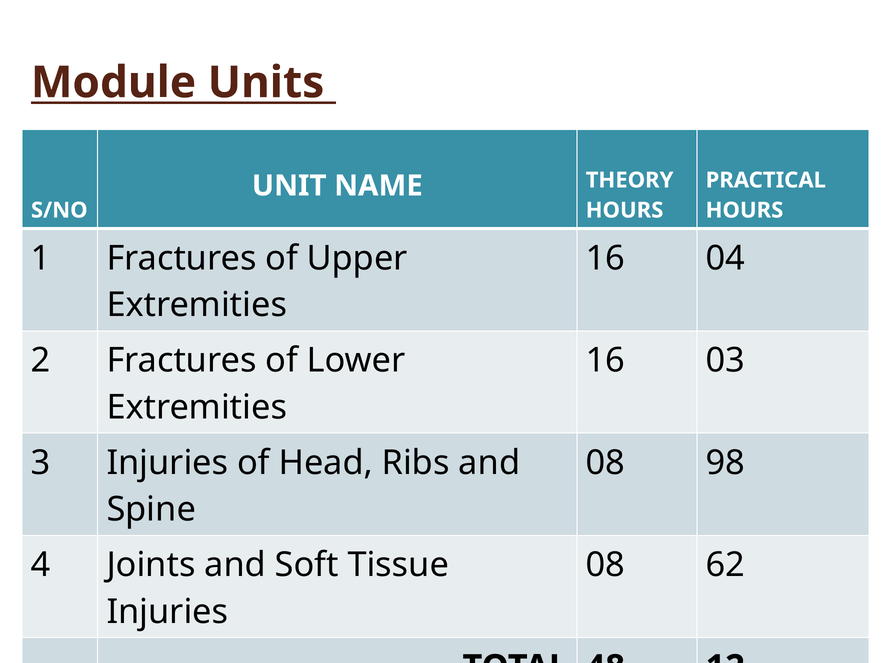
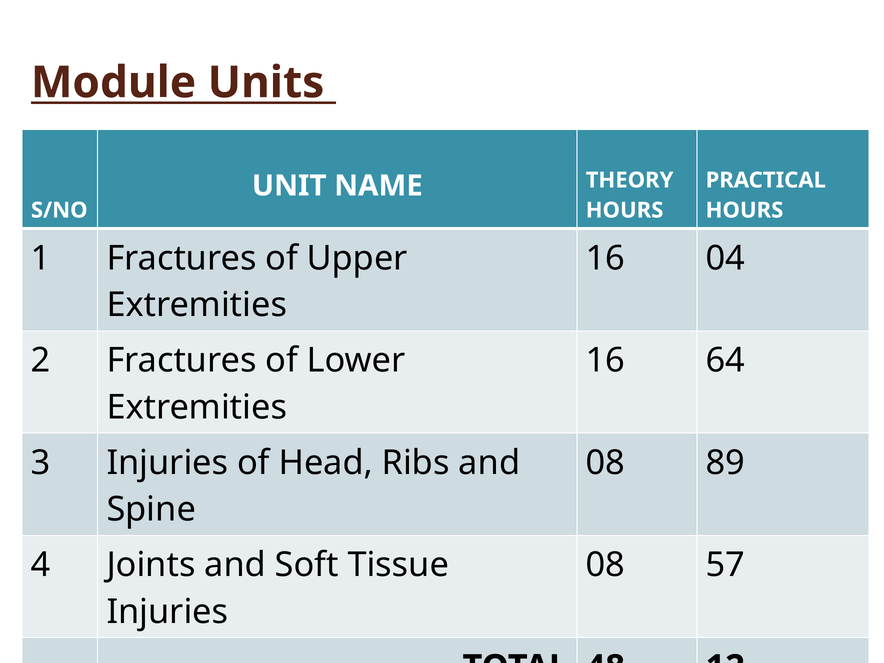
03: 03 -> 64
98: 98 -> 89
62: 62 -> 57
